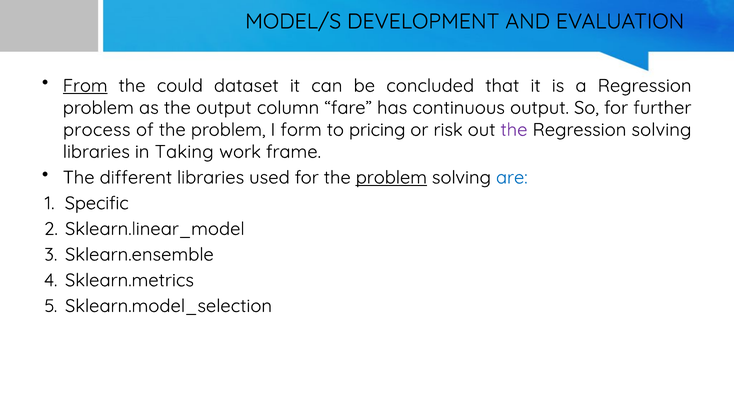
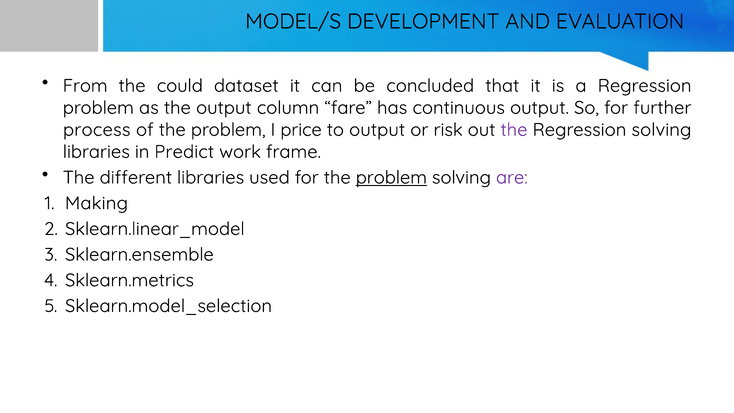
From underline: present -> none
form: form -> price
to pricing: pricing -> output
Taking: Taking -> Predict
are colour: blue -> purple
Specific: Specific -> Making
